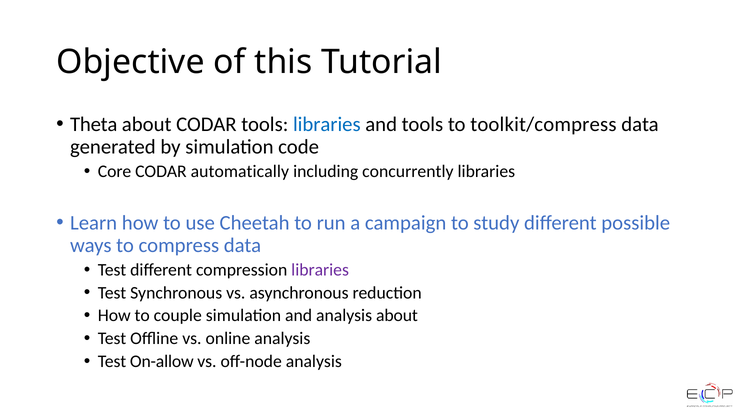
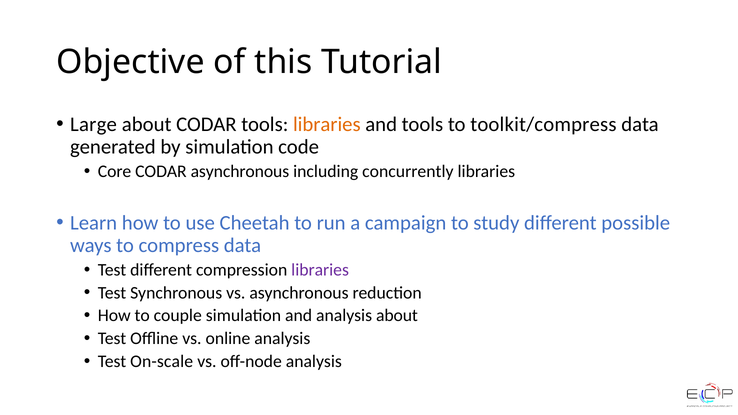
Theta: Theta -> Large
libraries at (327, 124) colour: blue -> orange
CODAR automatically: automatically -> asynchronous
On-allow: On-allow -> On-scale
